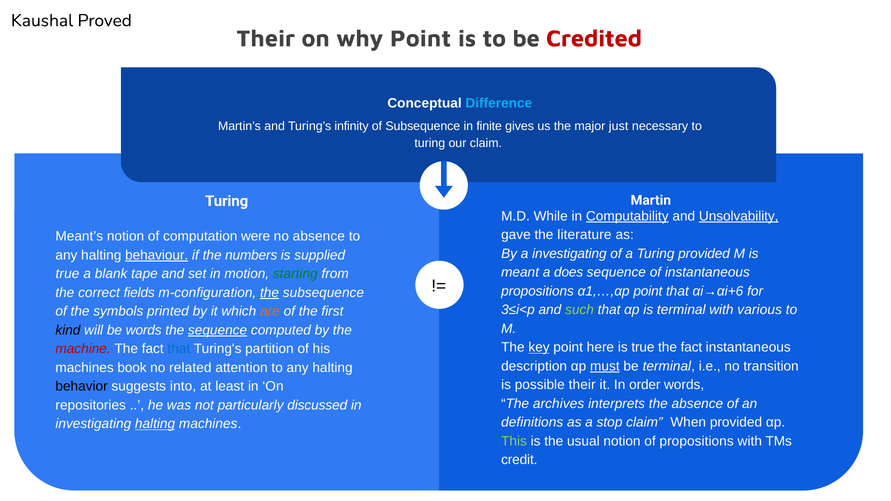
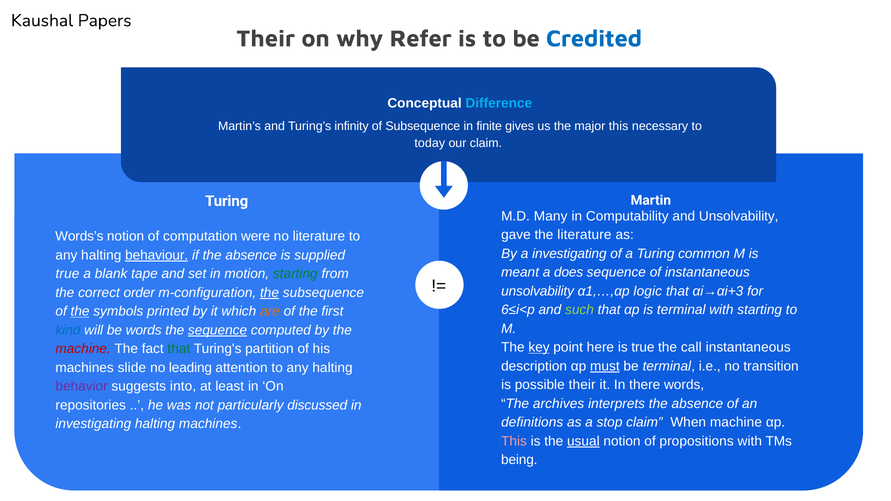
Proved: Proved -> Papers
why Point: Point -> Refer
Credited colour: red -> blue
major just: just -> this
turing at (430, 143): turing -> today
While: While -> Many
Computability underline: present -> none
Unsolvability at (739, 216) underline: present -> none
Meant’s: Meant’s -> Words’s
no absence: absence -> literature
Turing provided: provided -> common
if the numbers: numbers -> absence
propositions at (538, 291): propositions -> unsolvability
α1,…,αp point: point -> logic
αi→αi+6: αi→αi+6 -> αi→αi+3
fields: fields -> order
3≤i<p: 3≤i<p -> 6≤i<p
with various: various -> starting
the at (80, 312) underline: none -> present
kind colour: black -> blue
fact at (691, 347): fact -> call
that at (179, 349) colour: blue -> green
book: book -> slide
related: related -> leading
order: order -> there
behavior colour: black -> purple
When provided: provided -> machine
halting at (155, 424) underline: present -> none
This at (514, 441) colour: light green -> pink
usual underline: none -> present
credit: credit -> being
